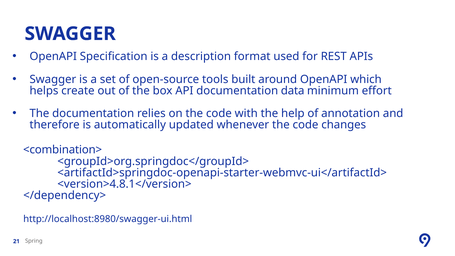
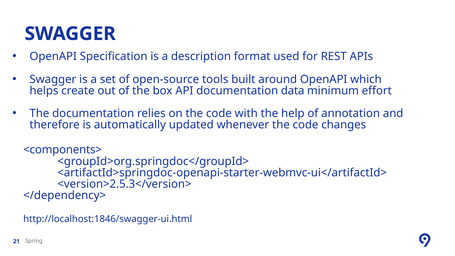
<combination>: <combination> -> <components>
<version>4.8.1</version>: <version>4.8.1</version> -> <version>2.5.3</version>
http://localhost:8980/swagger-ui.html: http://localhost:8980/swagger-ui.html -> http://localhost:1846/swagger-ui.html
